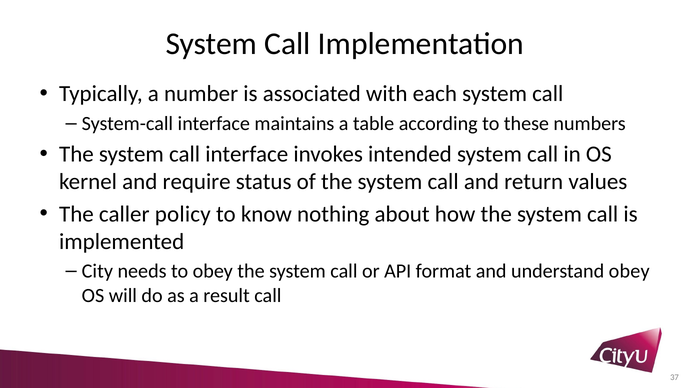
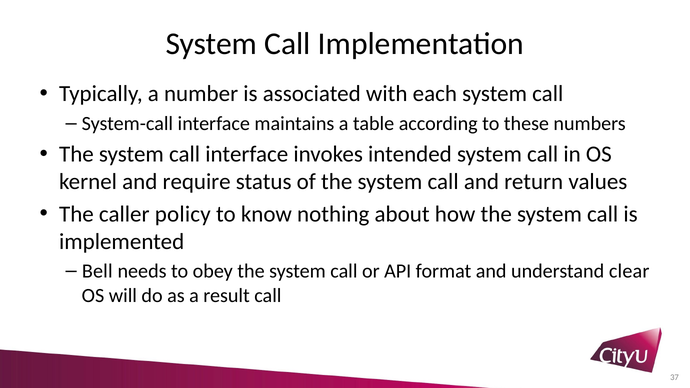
City: City -> Bell
understand obey: obey -> clear
